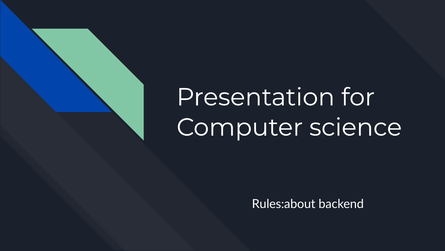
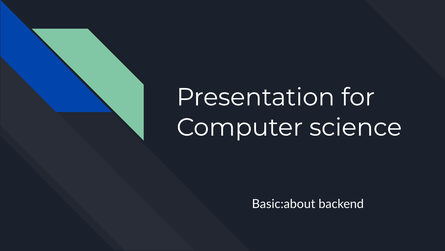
Rules:about: Rules:about -> Basic:about
